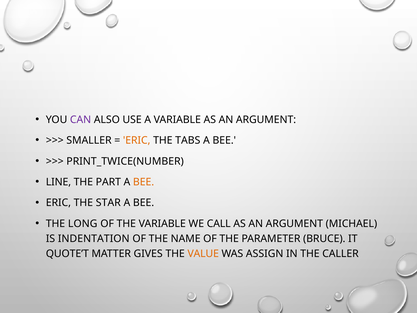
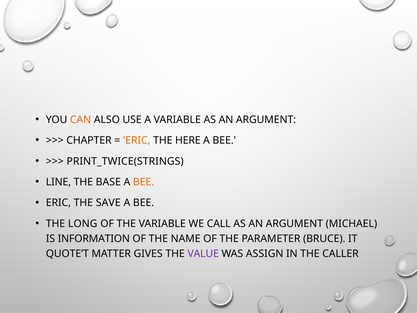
CAN colour: purple -> orange
SMALLER: SMALLER -> CHAPTER
TABS: TABS -> HERE
PRINT_TWICE(NUMBER: PRINT_TWICE(NUMBER -> PRINT_TWICE(STRINGS
PART: PART -> BASE
STAR: STAR -> SAVE
INDENTATION: INDENTATION -> INFORMATION
VALUE colour: orange -> purple
